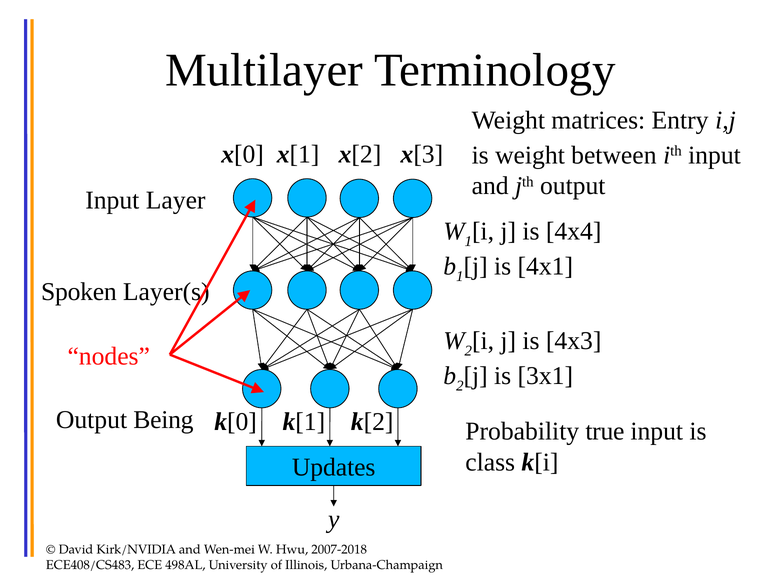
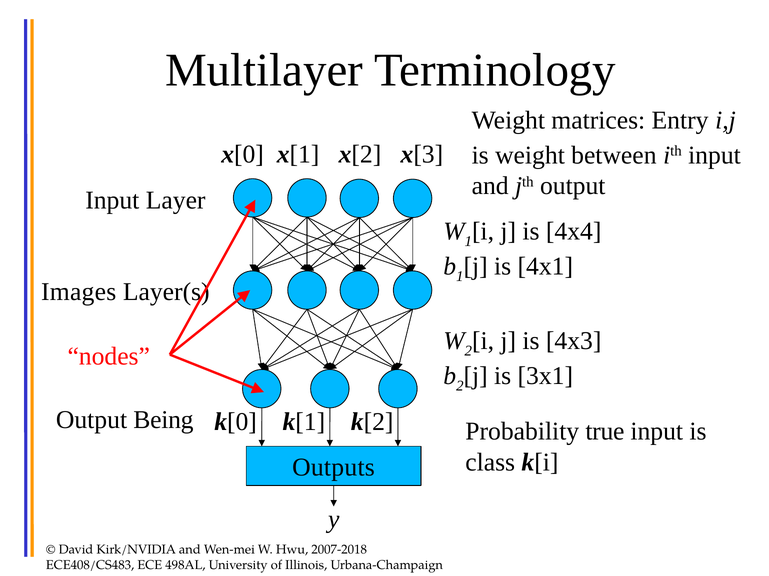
Spoken: Spoken -> Images
Updates: Updates -> Outputs
